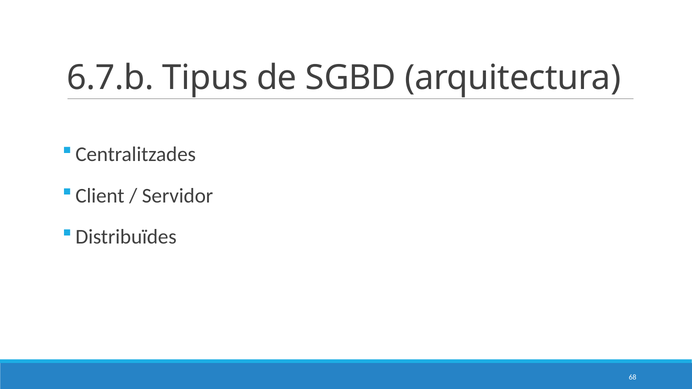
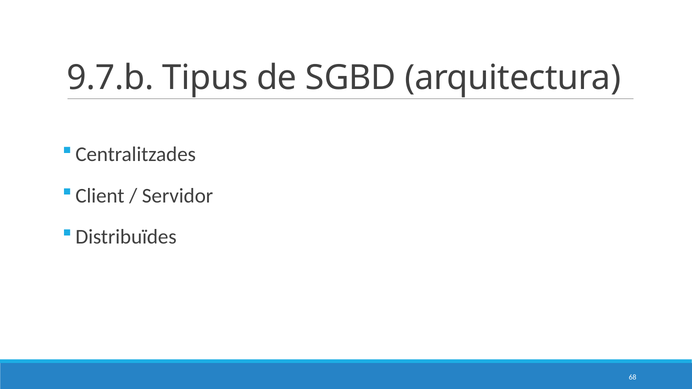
6.7.b: 6.7.b -> 9.7.b
